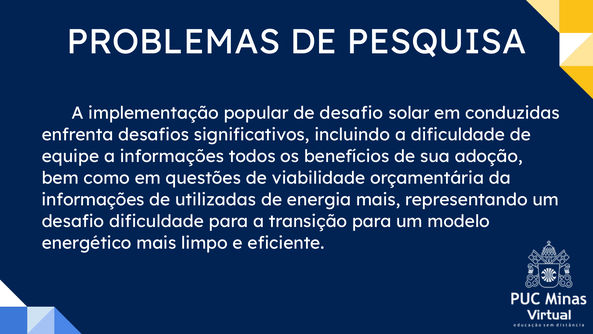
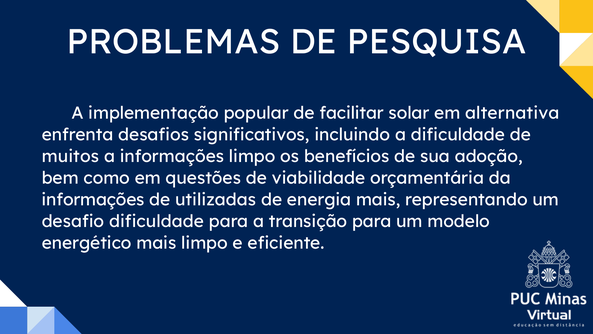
de desafio: desafio -> facilitar
conduzidas: conduzidas -> alternativa
equipe: equipe -> muitos
informações todos: todos -> limpo
